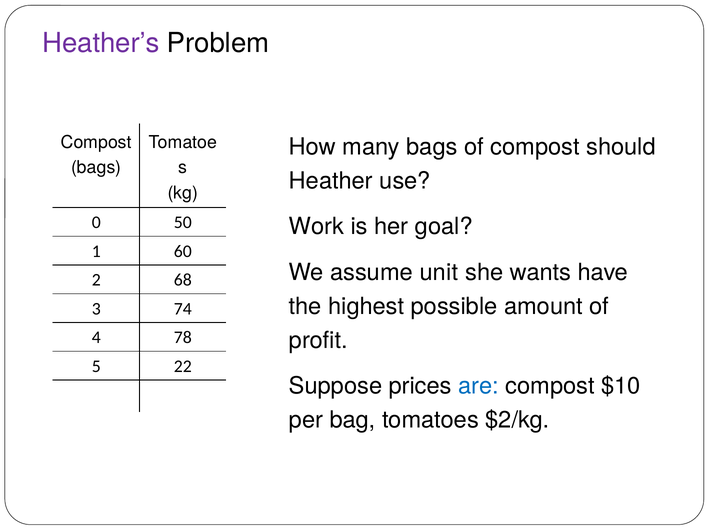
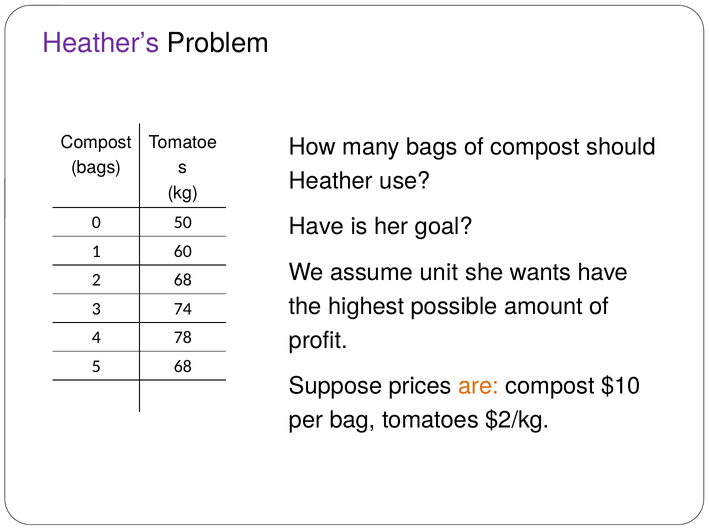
Work at (316, 227): Work -> Have
5 22: 22 -> 68
are colour: blue -> orange
